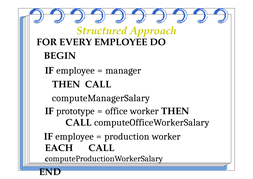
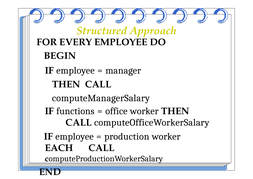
prototype: prototype -> functions
